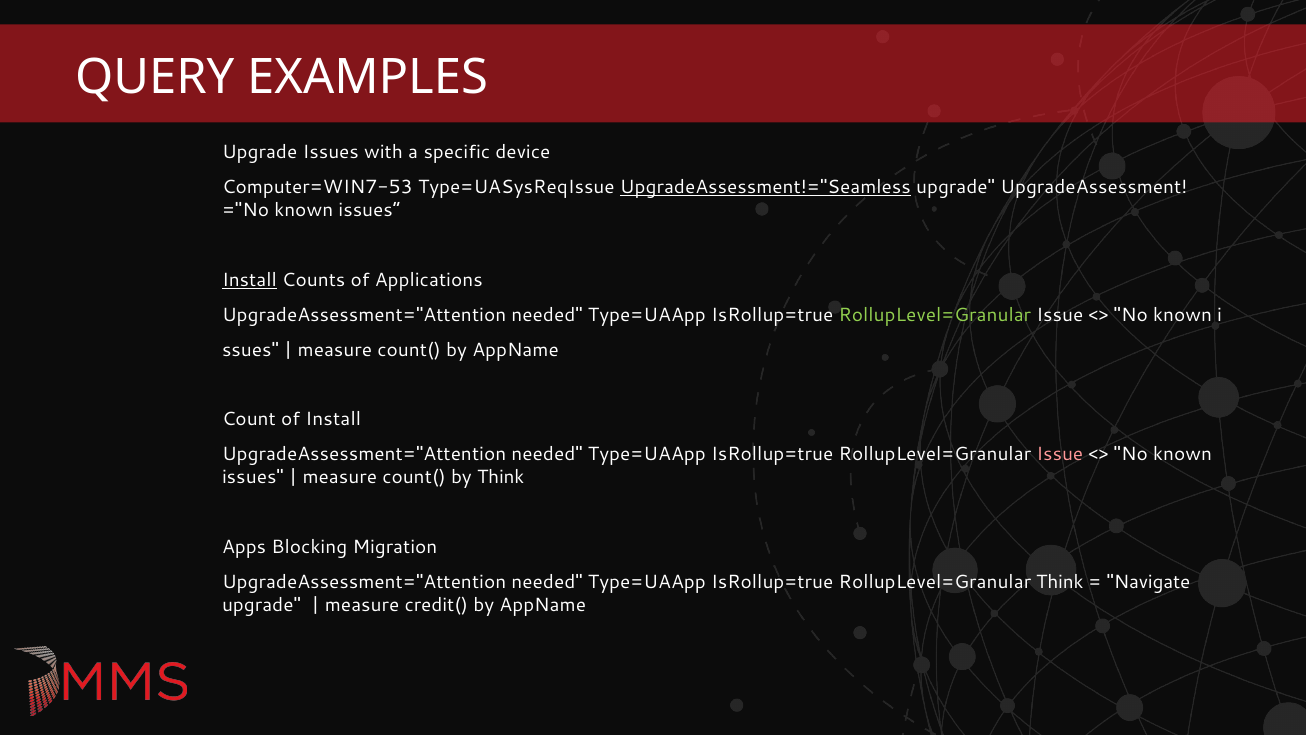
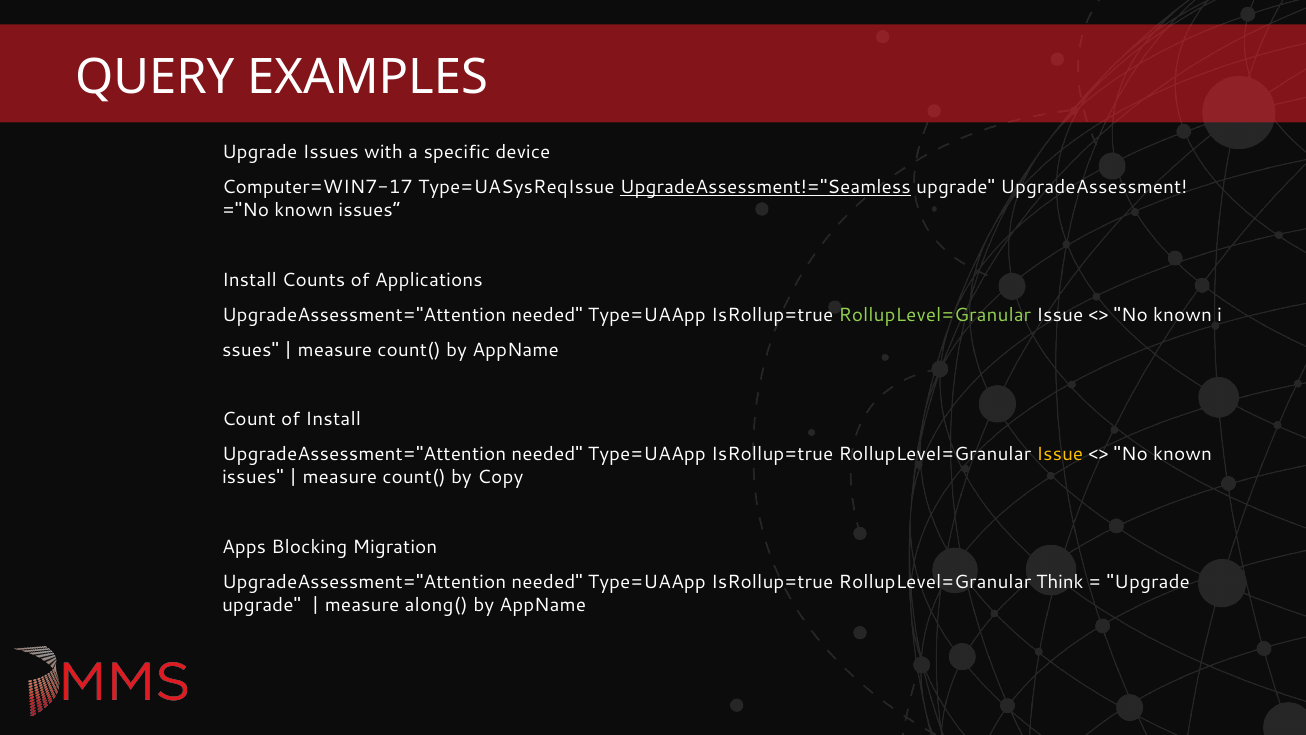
Computer=WIN7-53: Computer=WIN7-53 -> Computer=WIN7-17
Install at (249, 280) underline: present -> none
Issue at (1060, 454) colour: pink -> yellow
by Think: Think -> Copy
Navigate at (1148, 582): Navigate -> Upgrade
credit(: credit( -> along(
